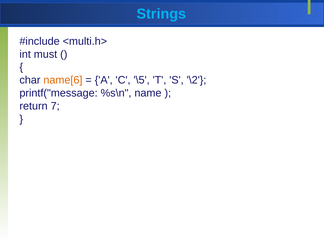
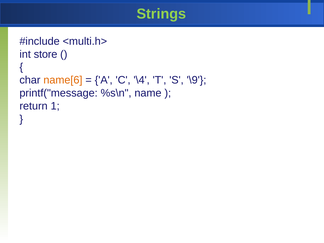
Strings colour: light blue -> light green
must: must -> store
\5: \5 -> \4
\2: \2 -> \9
7: 7 -> 1
